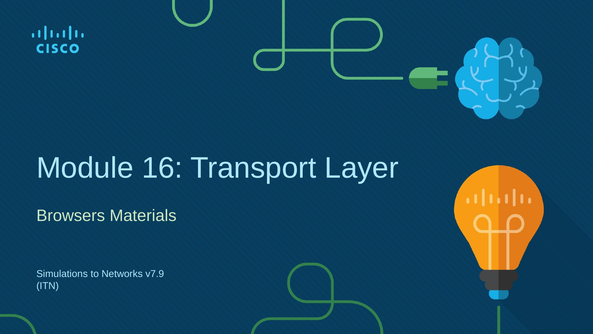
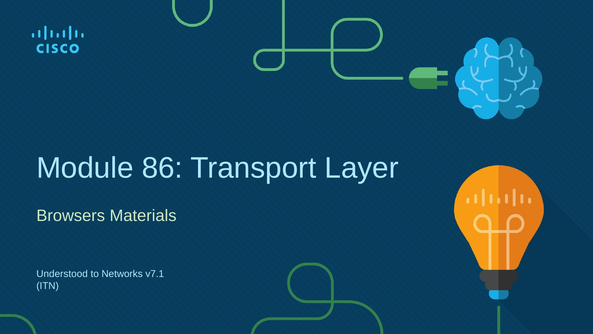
16: 16 -> 86
Simulations: Simulations -> Understood
v7.9: v7.9 -> v7.1
